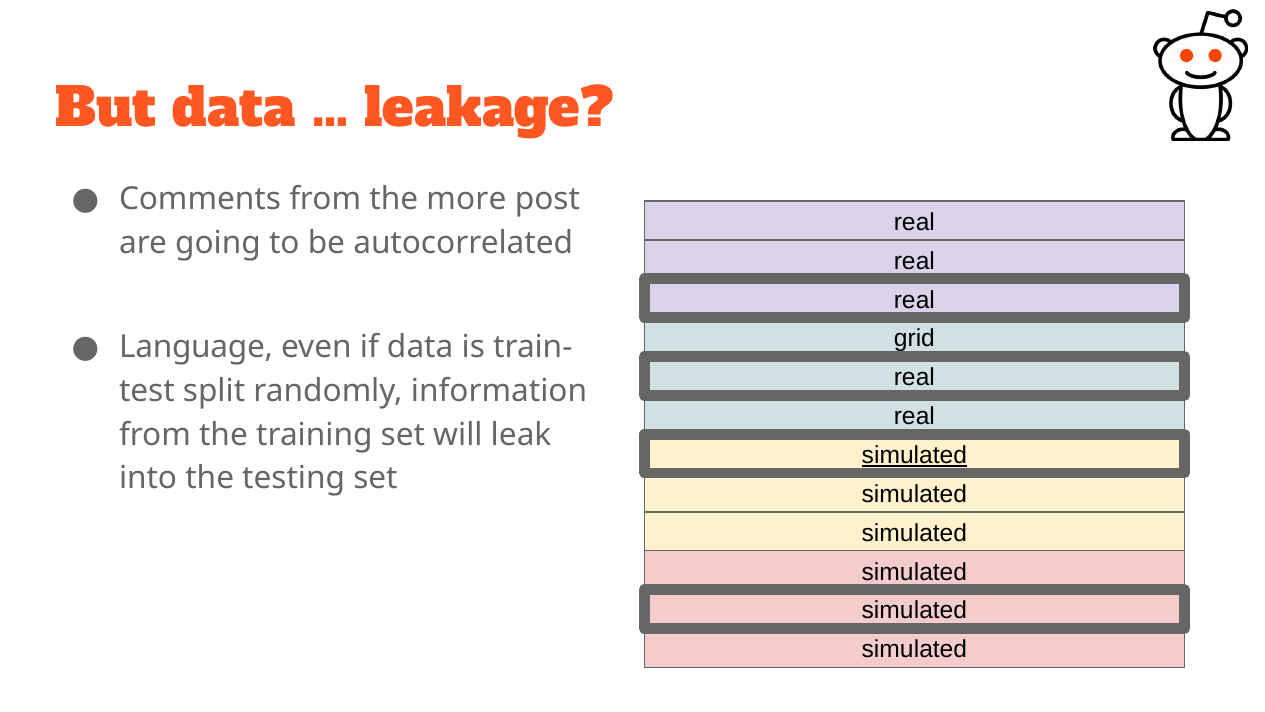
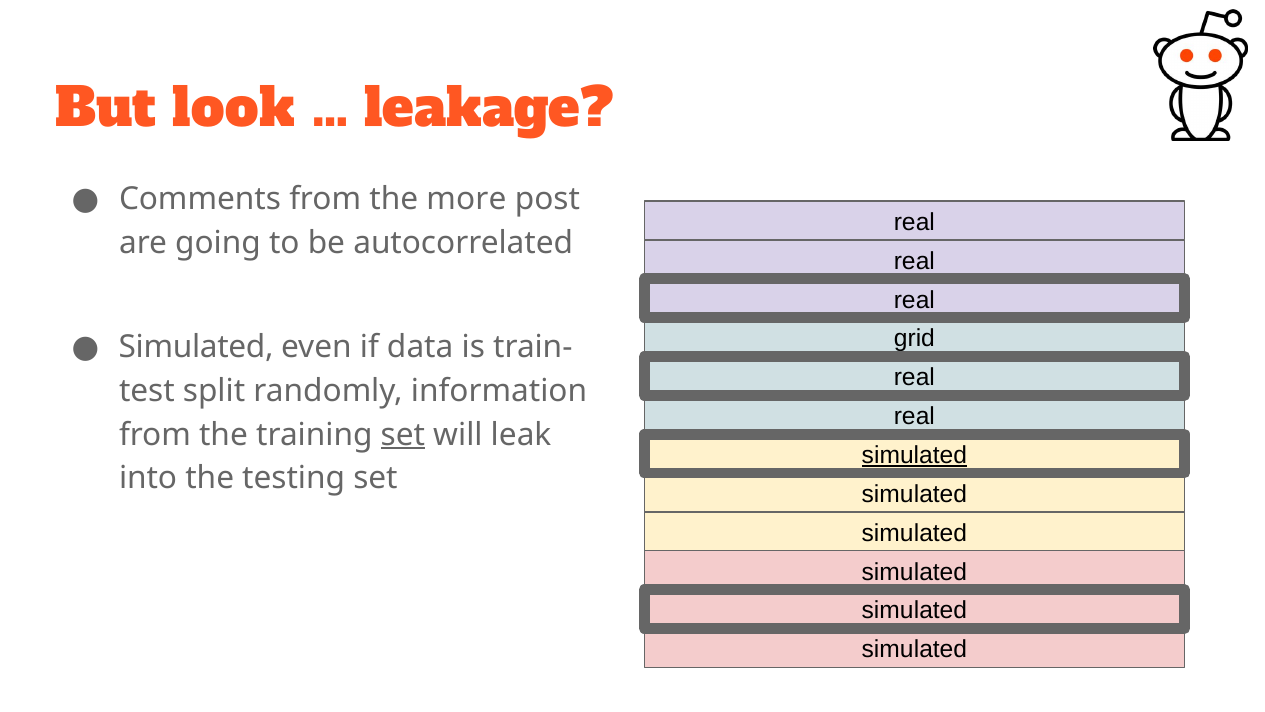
But data: data -> look
Language at (196, 347): Language -> Simulated
set at (403, 434) underline: none -> present
